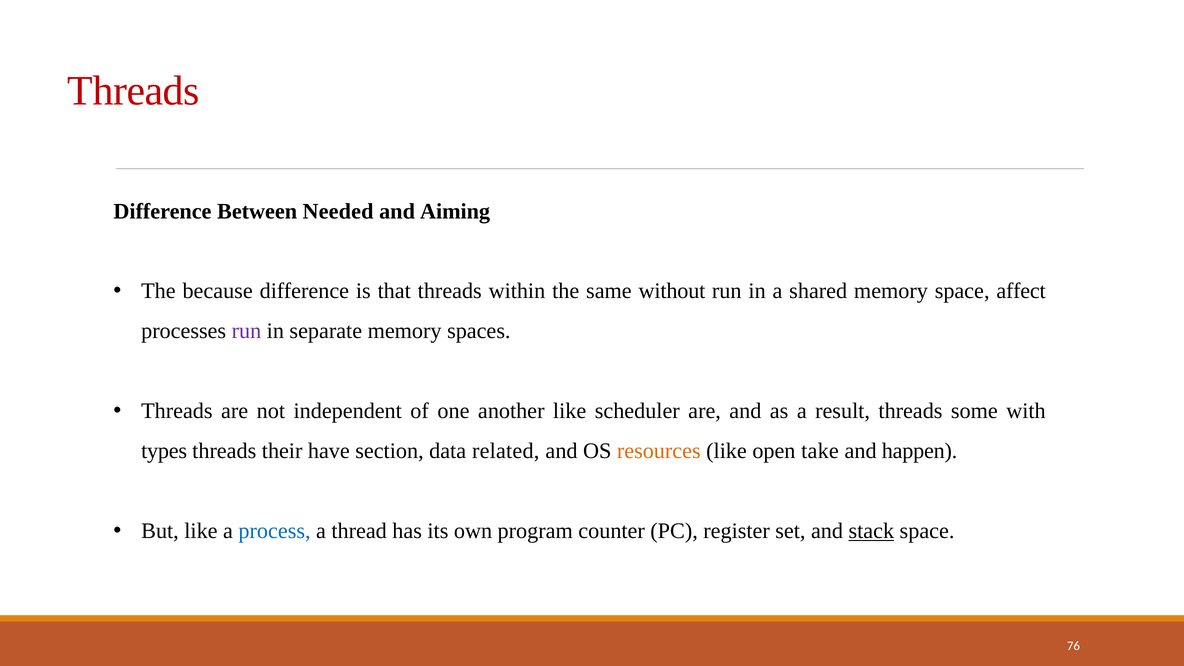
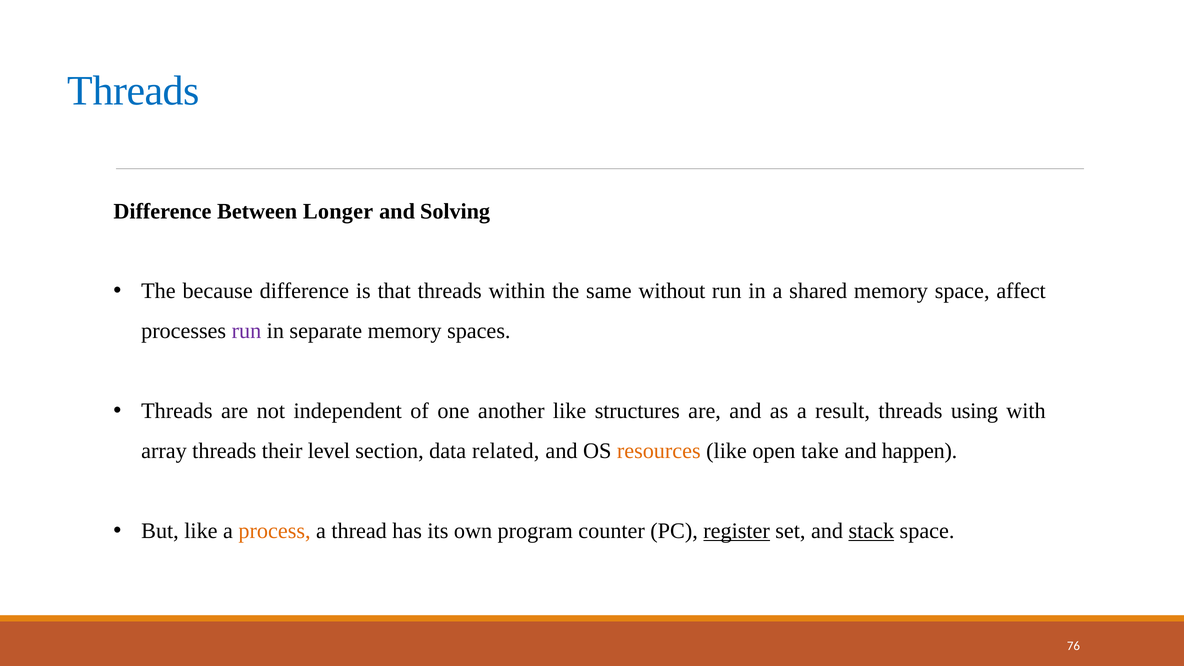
Threads at (134, 91) colour: red -> blue
Needed: Needed -> Longer
Aiming: Aiming -> Solving
scheduler: scheduler -> structures
some: some -> using
types: types -> array
have: have -> level
process colour: blue -> orange
register underline: none -> present
